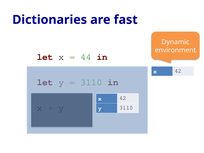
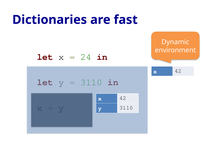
44: 44 -> 24
